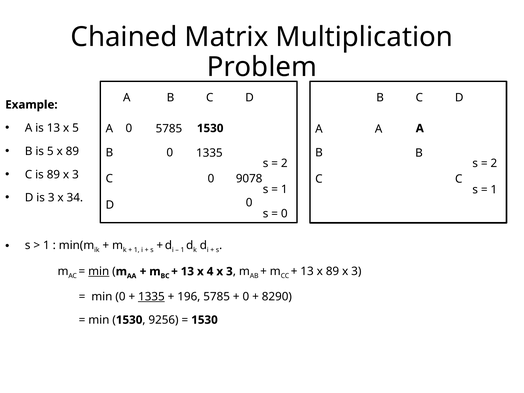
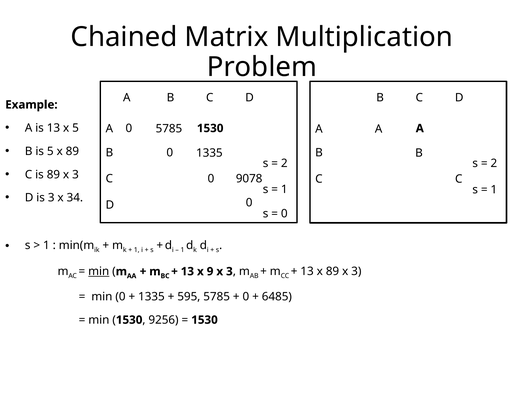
4: 4 -> 9
1335 at (151, 297) underline: present -> none
196: 196 -> 595
8290: 8290 -> 6485
